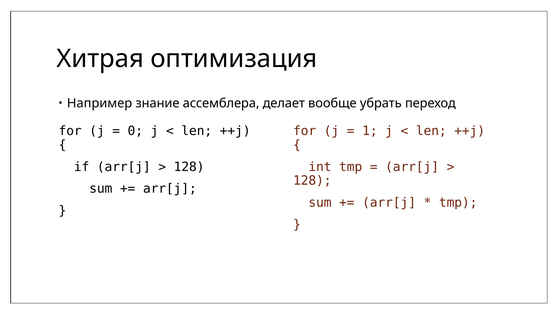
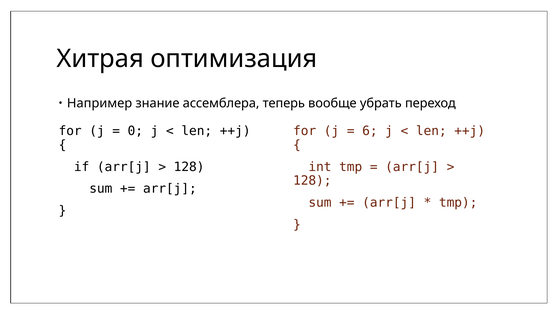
делает: делает -> теперь
1: 1 -> 6
